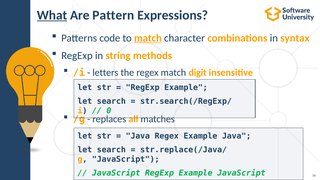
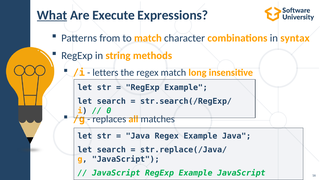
Pattern: Pattern -> Execute
code: code -> from
match at (148, 38) underline: present -> none
digit: digit -> long
